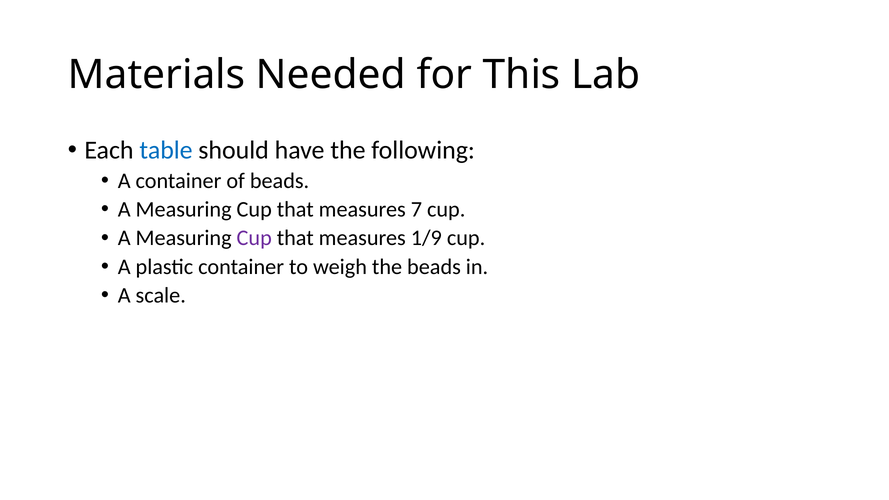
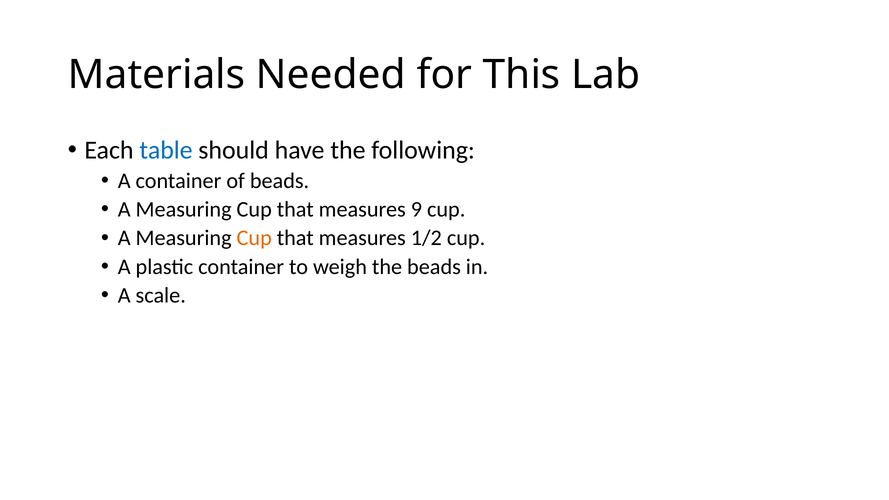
7: 7 -> 9
Cup at (254, 238) colour: purple -> orange
1/9: 1/9 -> 1/2
